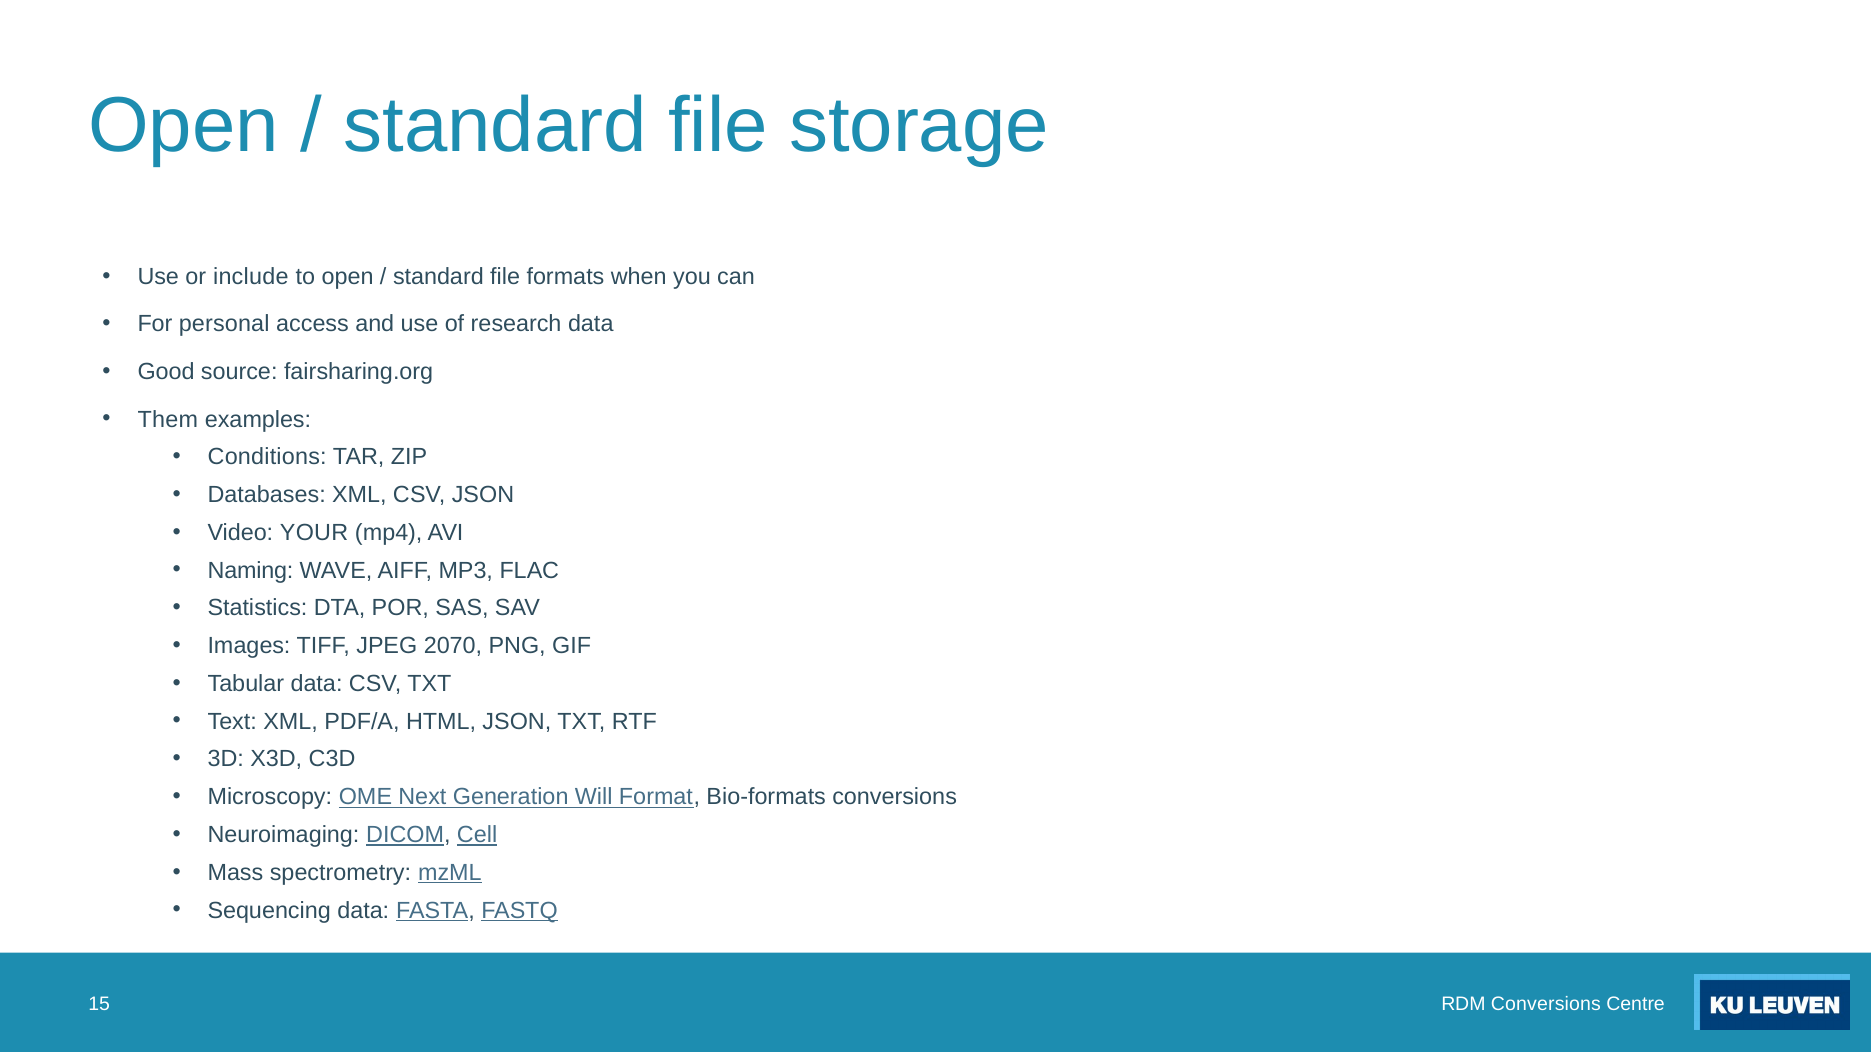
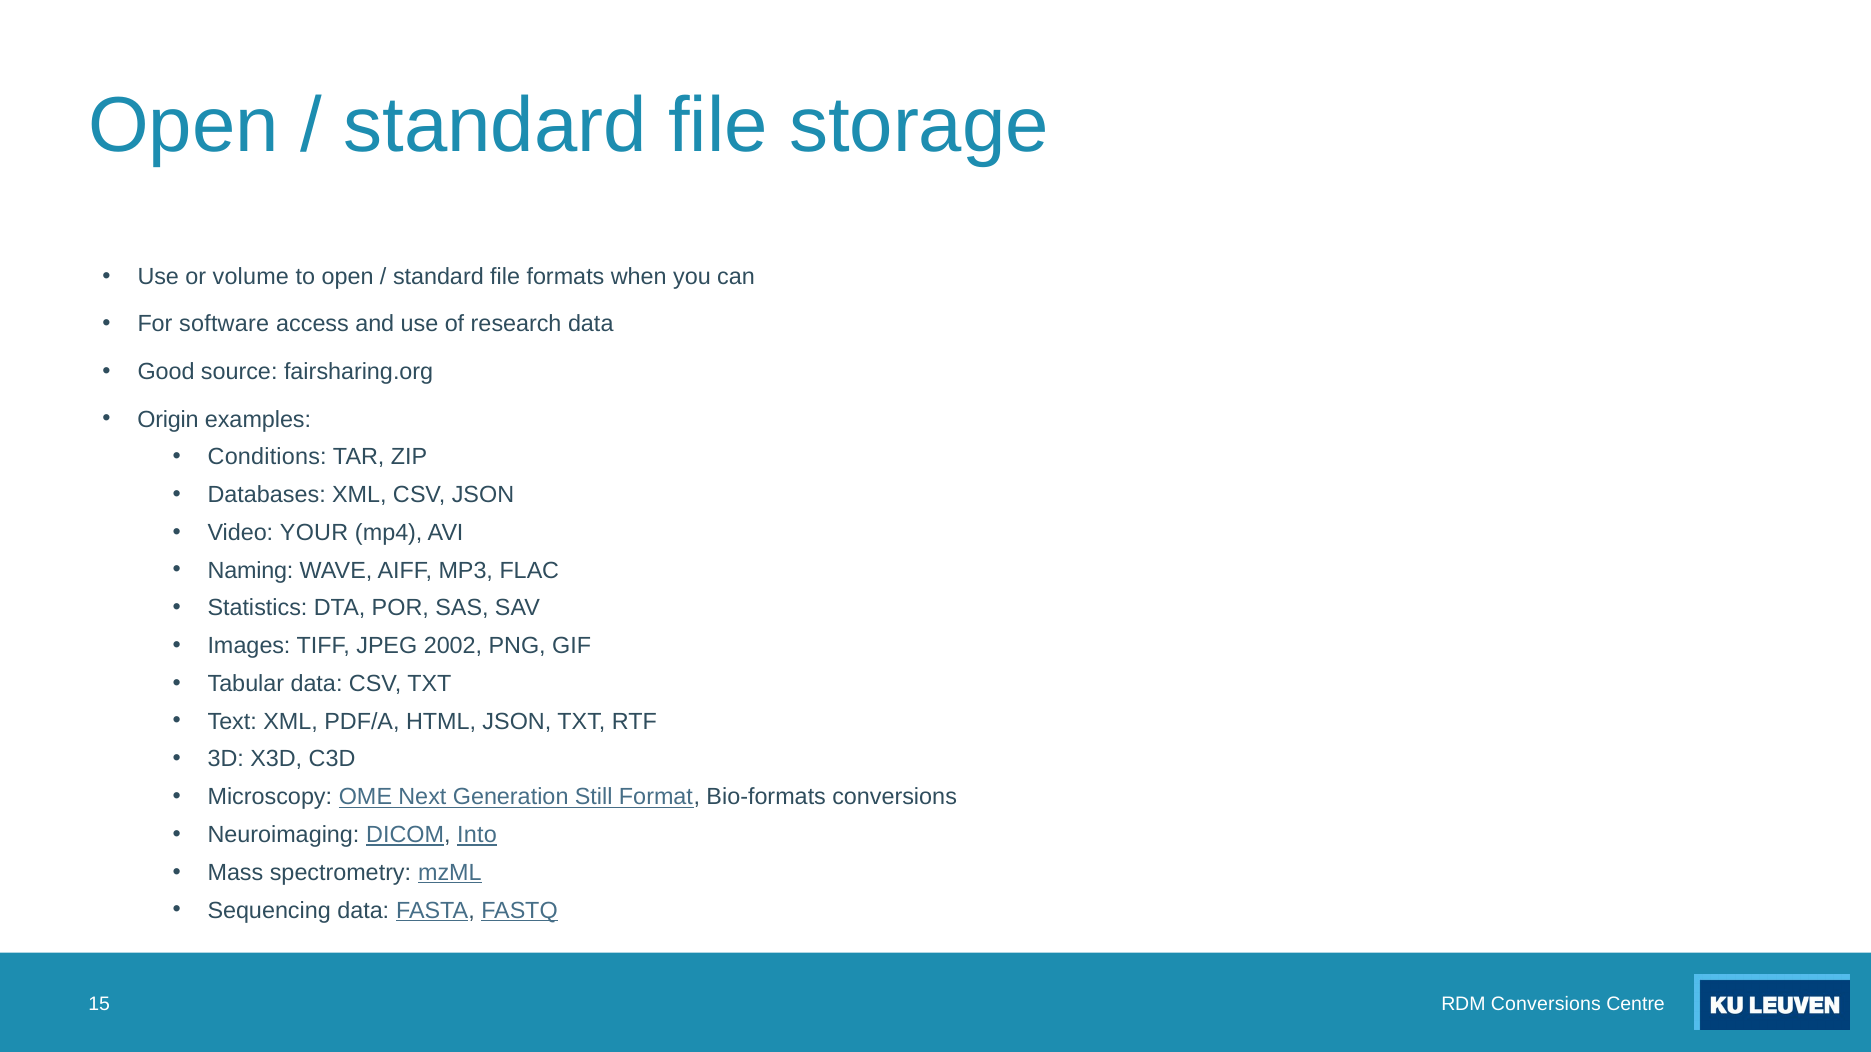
include: include -> volume
personal: personal -> software
Them: Them -> Origin
2070: 2070 -> 2002
Will: Will -> Still
Cell: Cell -> Into
